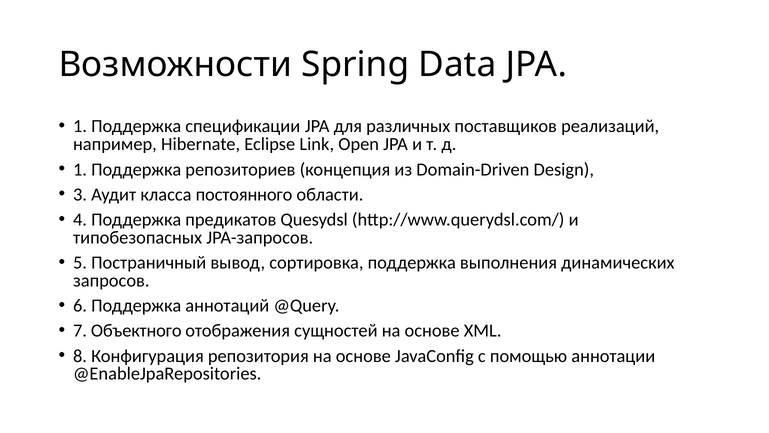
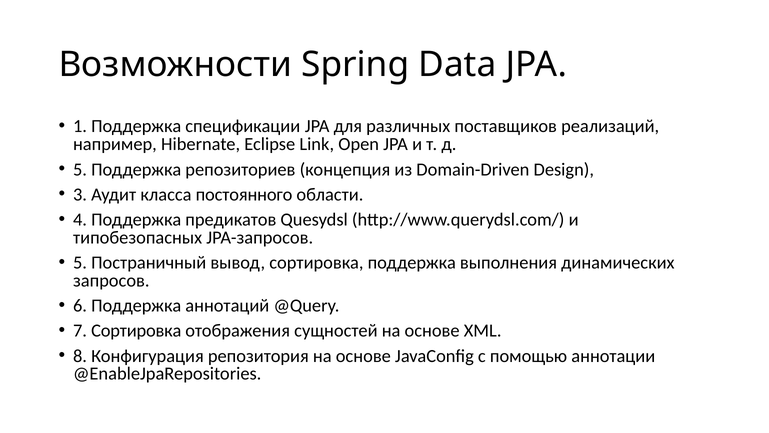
1 at (80, 169): 1 -> 5
7 Объектного: Объектного -> Сортировка
